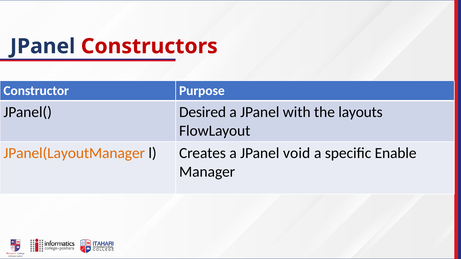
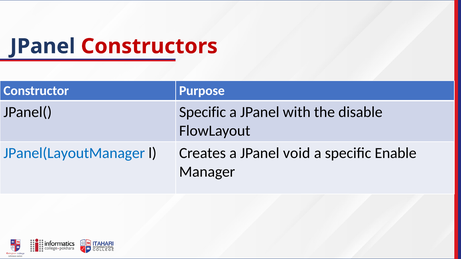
JPanel( Desired: Desired -> Specific
layouts: layouts -> disable
JPanel(LayoutManager colour: orange -> blue
